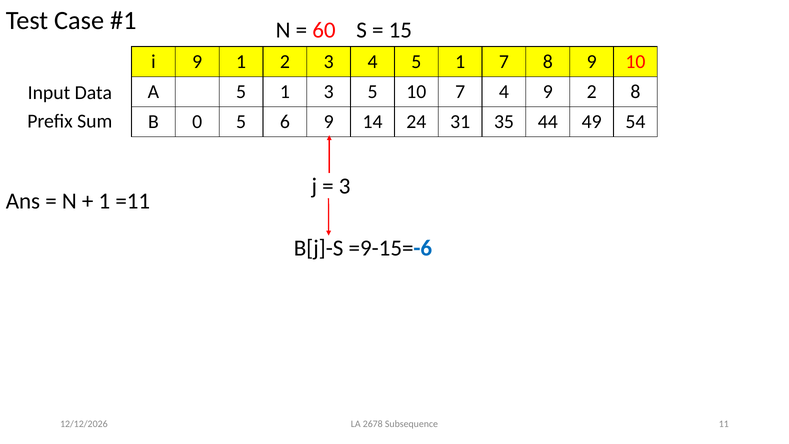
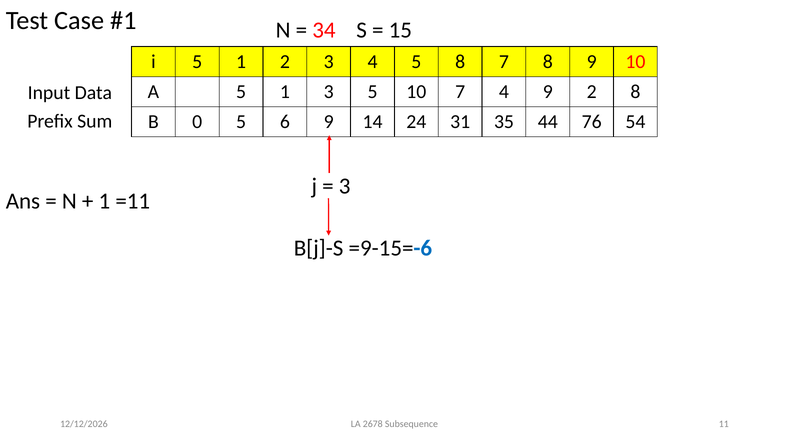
60: 60 -> 34
i 9: 9 -> 5
4 5 1: 1 -> 8
49: 49 -> 76
